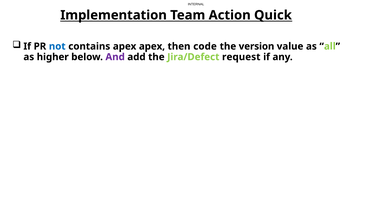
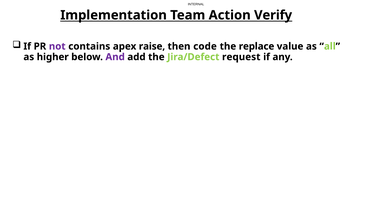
Quick: Quick -> Verify
not colour: blue -> purple
apex apex: apex -> raise
version: version -> replace
